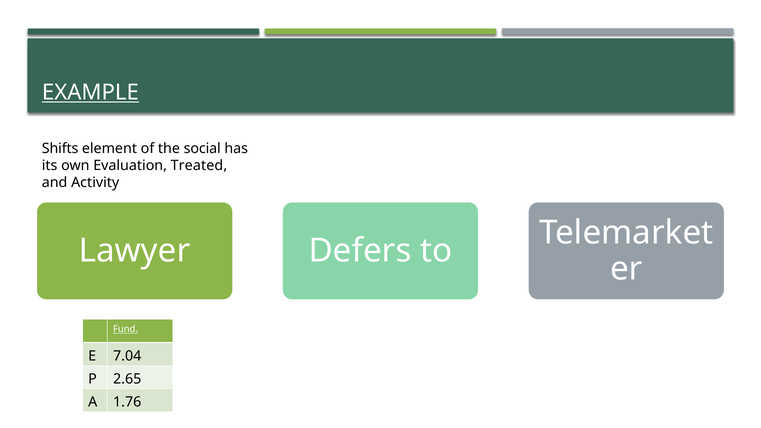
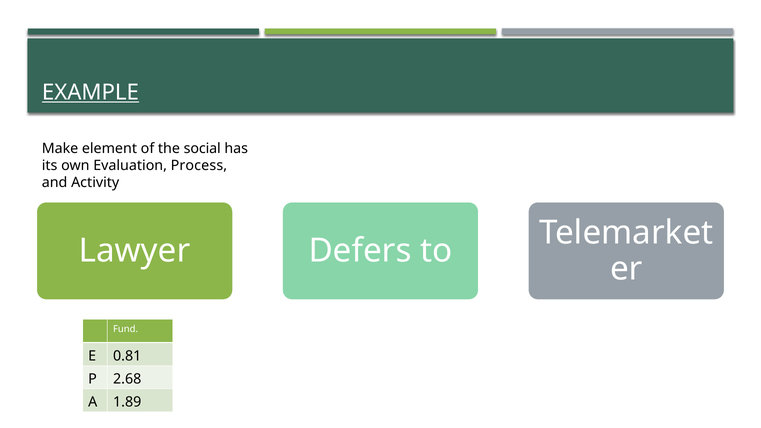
Shifts: Shifts -> Make
Treated: Treated -> Process
Fund underline: present -> none
7.04: 7.04 -> 0.81
2.65: 2.65 -> 2.68
1.76: 1.76 -> 1.89
